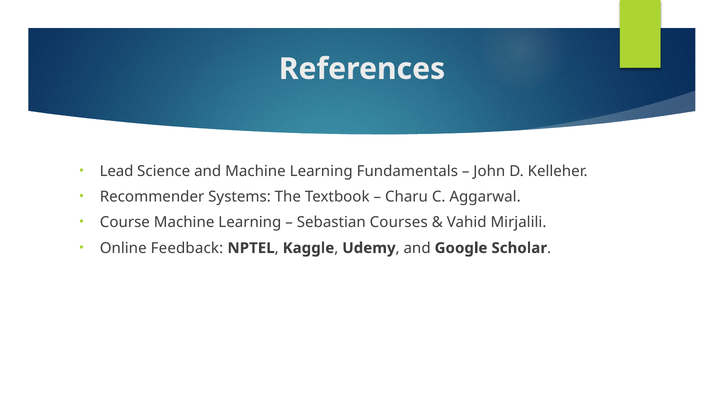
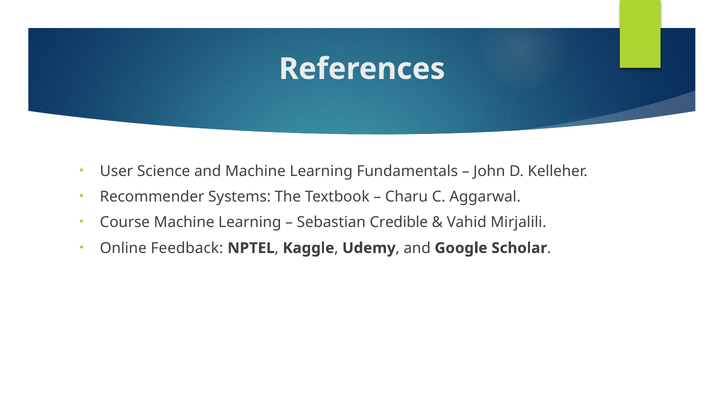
Lead: Lead -> User
Courses: Courses -> Credible
